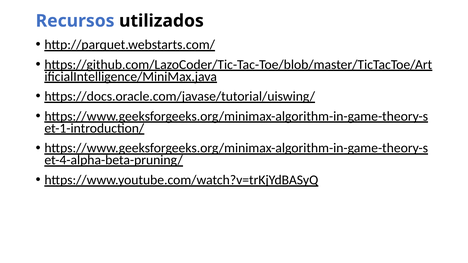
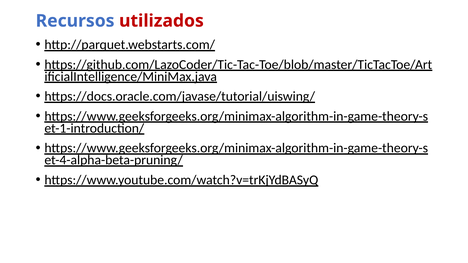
utilizados colour: black -> red
